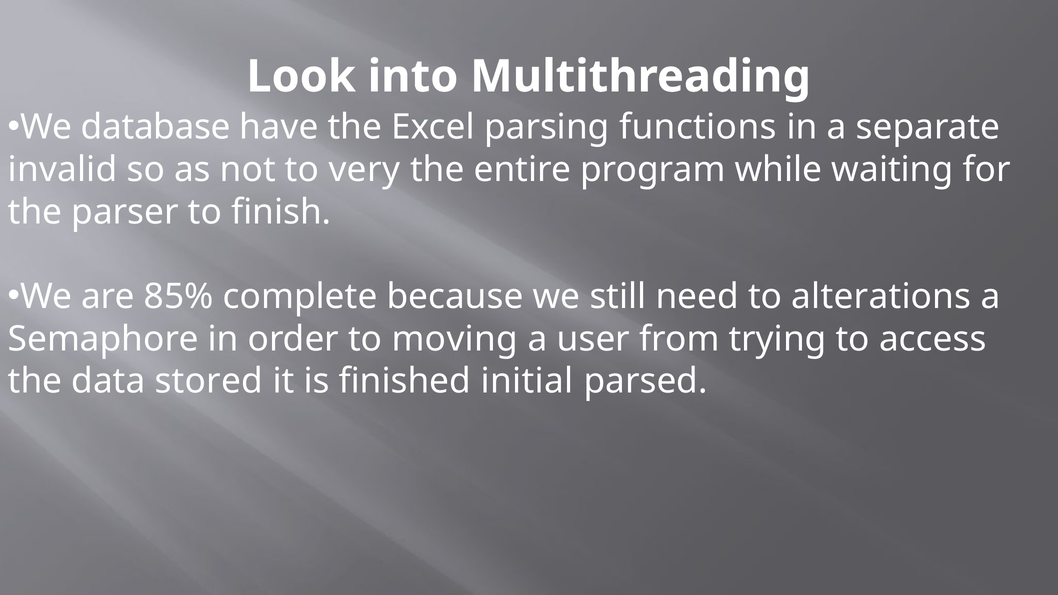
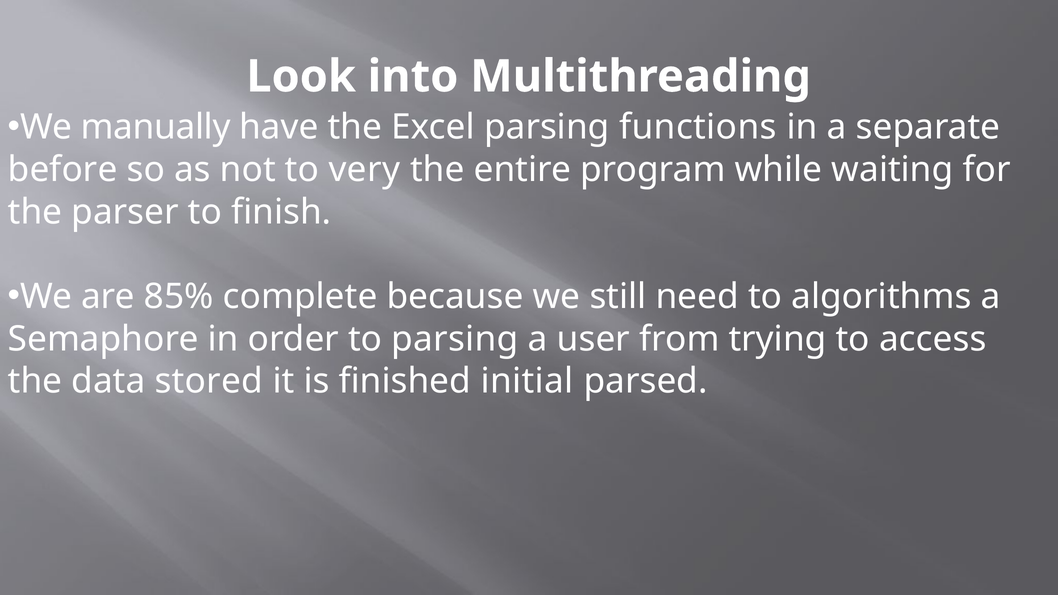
database: database -> manually
invalid: invalid -> before
alterations: alterations -> algorithms
to moving: moving -> parsing
